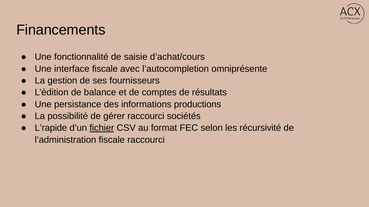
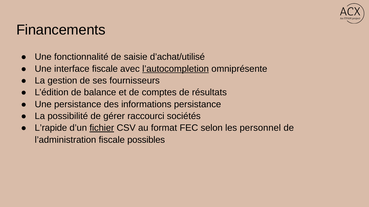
d’achat/cours: d’achat/cours -> d’achat/utilisé
l’autocompletion underline: none -> present
informations productions: productions -> persistance
récursivité: récursivité -> personnel
fiscale raccourci: raccourci -> possibles
